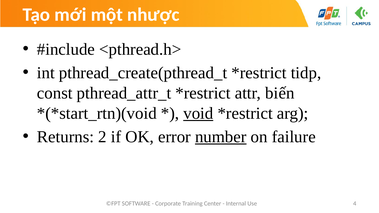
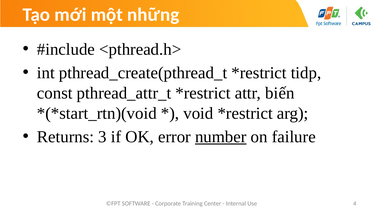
nhược: nhược -> những
void underline: present -> none
2: 2 -> 3
